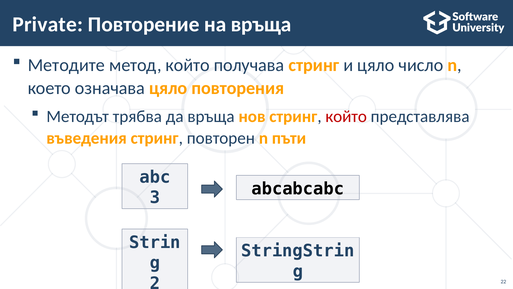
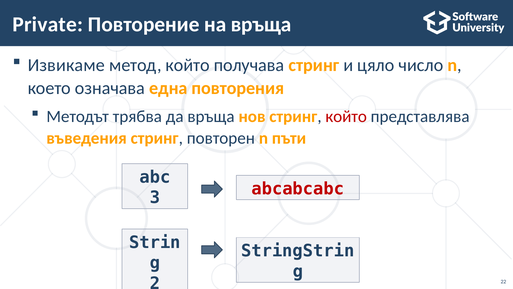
Методите: Методите -> Извикаме
означава цяло: цяло -> една
abcabcabc colour: black -> red
